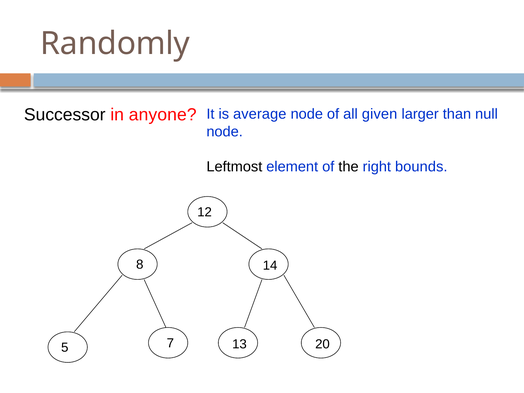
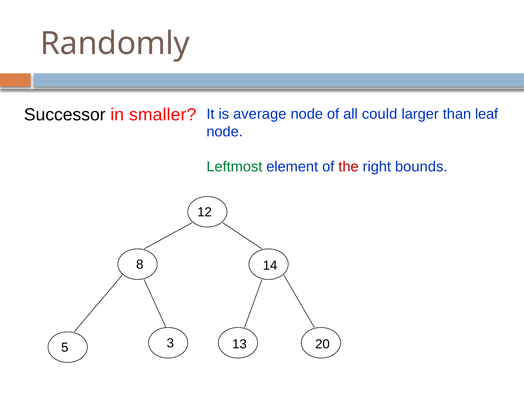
anyone: anyone -> smaller
given: given -> could
null: null -> leaf
Leftmost colour: black -> green
the colour: black -> red
7: 7 -> 3
